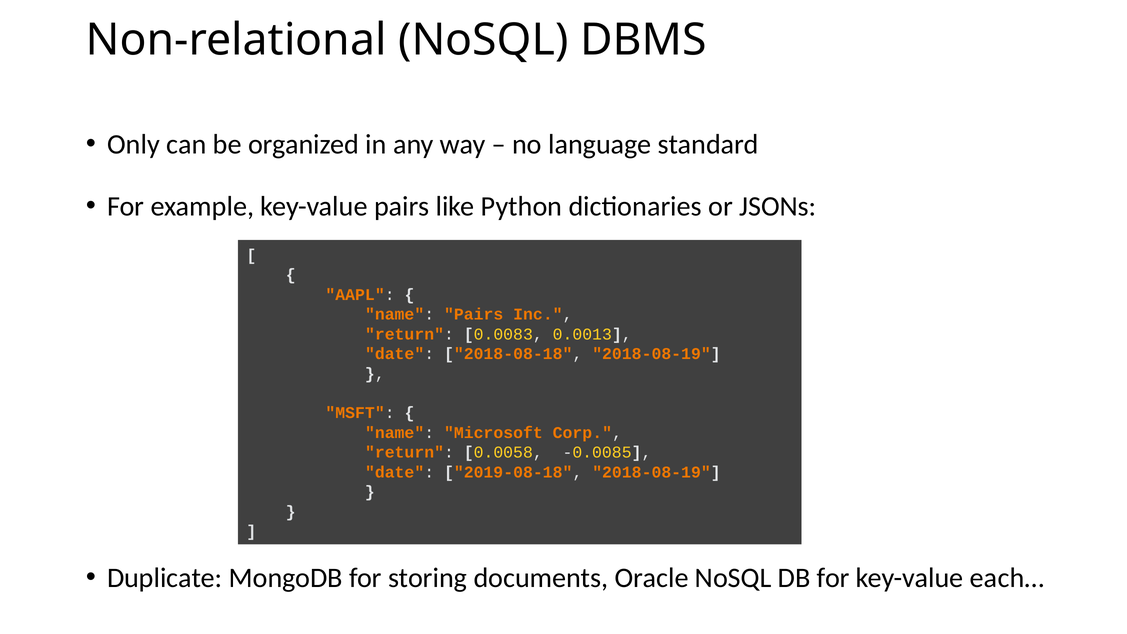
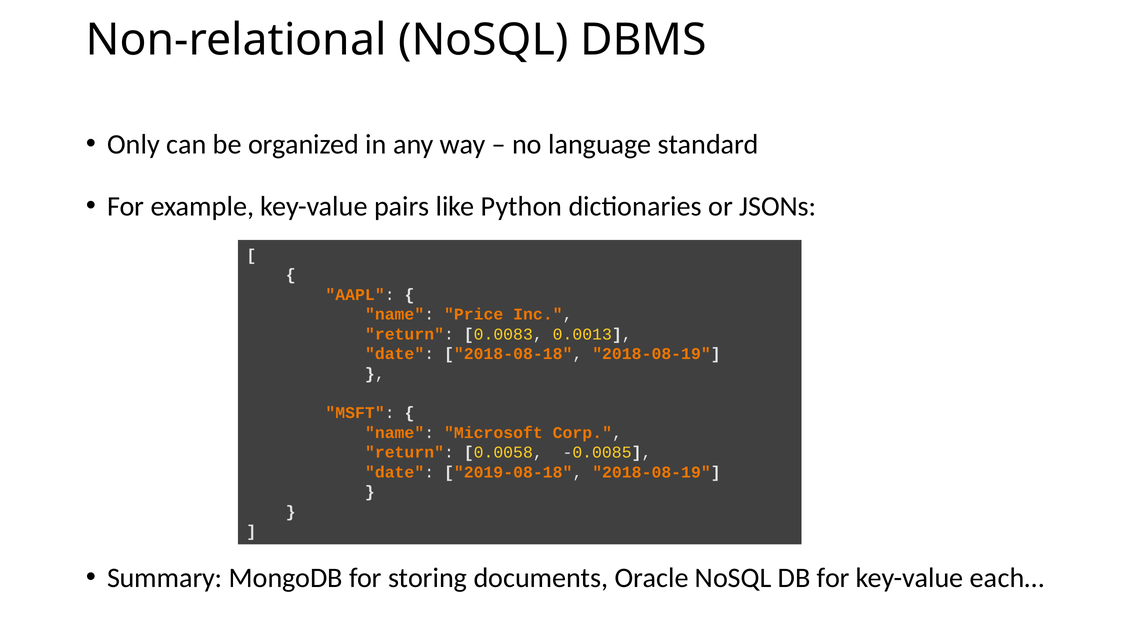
name Pairs: Pairs -> Price
Duplicate: Duplicate -> Summary
